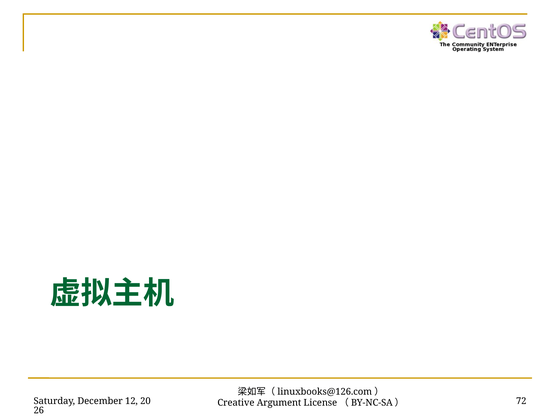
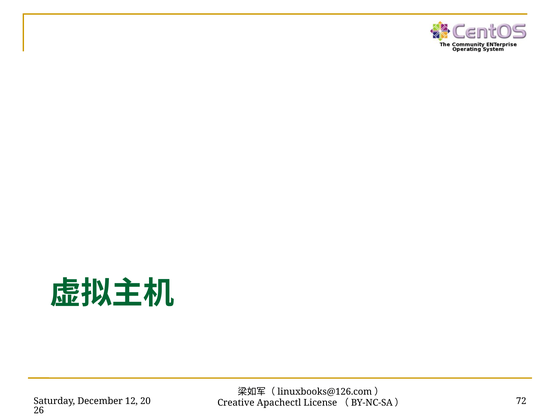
Argument: Argument -> Apachectl
